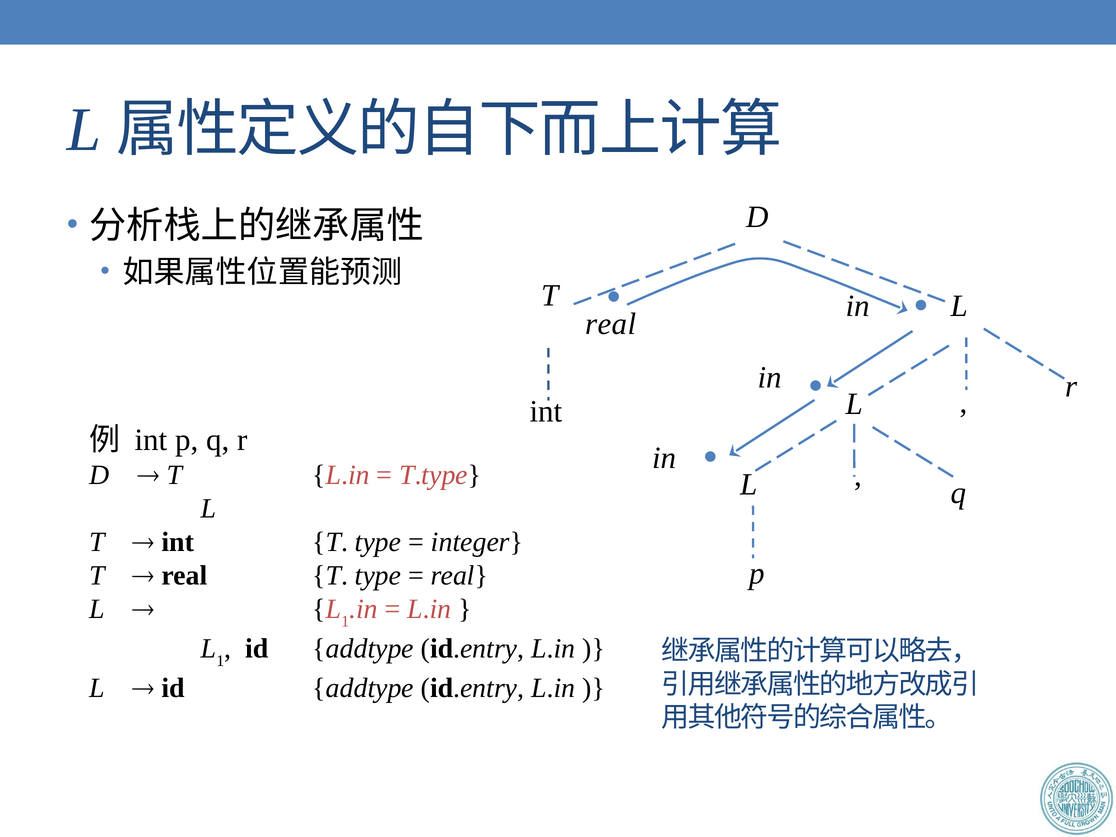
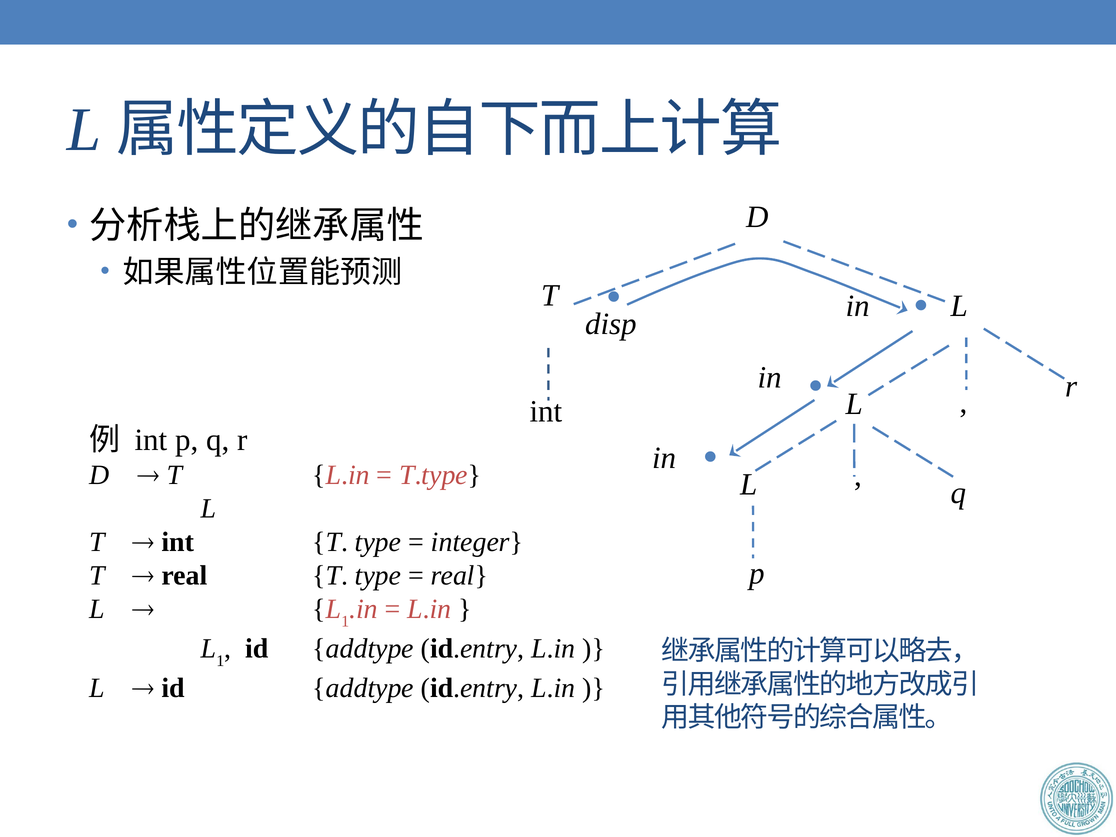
real at (611, 324): real -> disp
